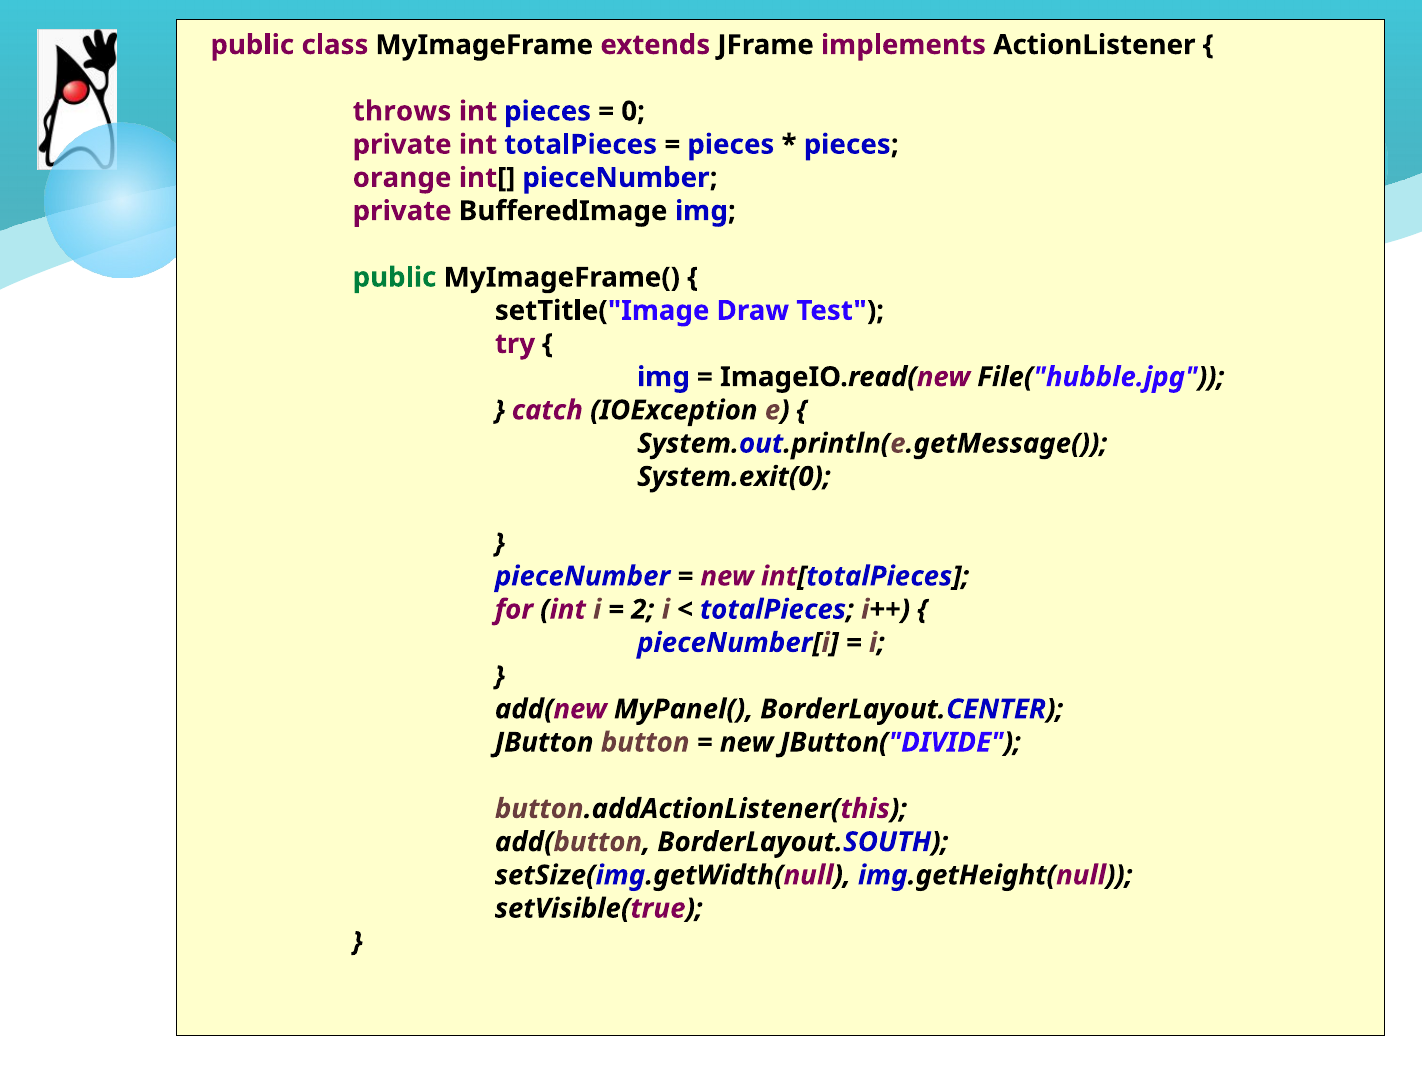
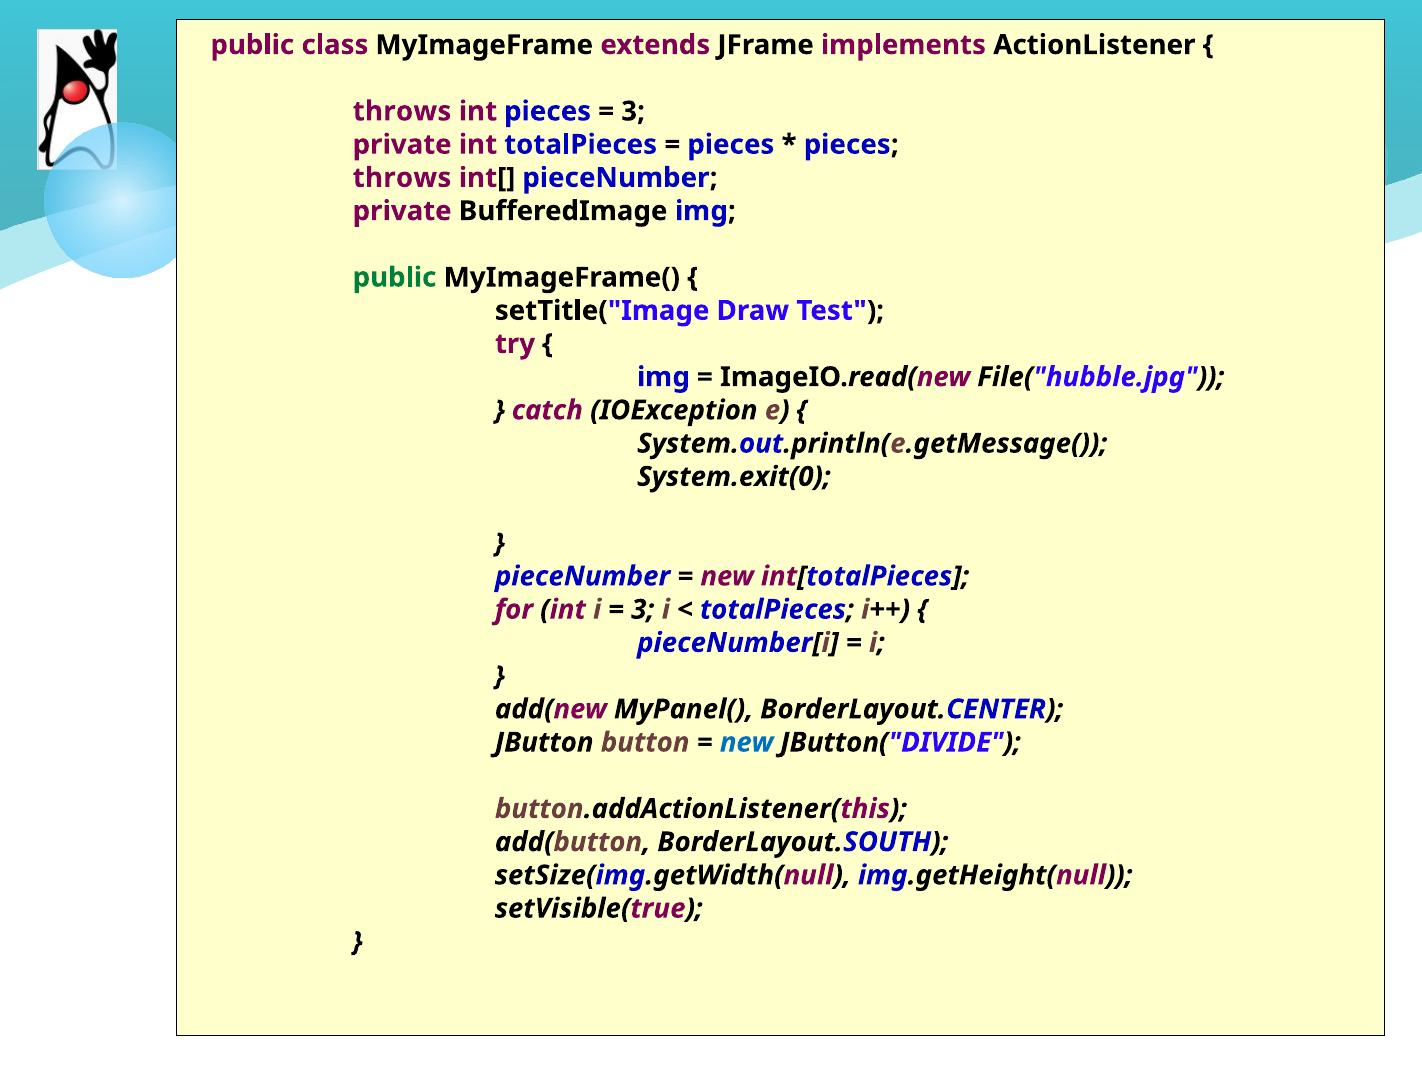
0 at (633, 111): 0 -> 3
orange at (402, 178): orange -> throws
2 at (643, 609): 2 -> 3
new at (747, 742) colour: black -> blue
